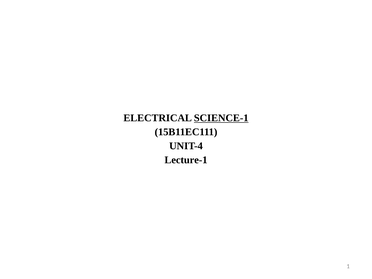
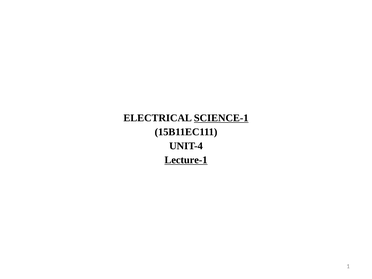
Lecture-1 underline: none -> present
